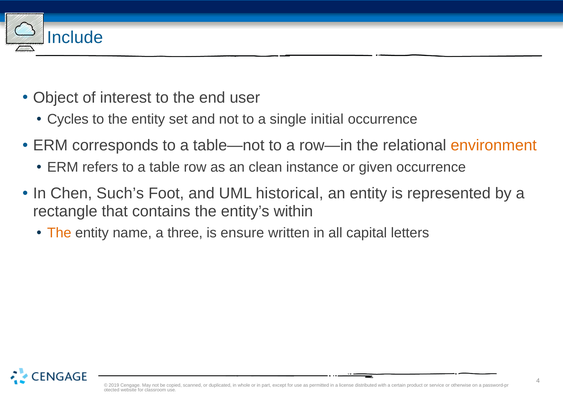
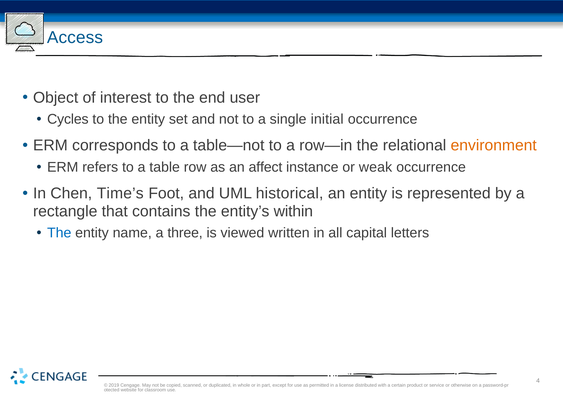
Include: Include -> Access
clean: clean -> affect
given: given -> weak
Such’s: Such’s -> Time’s
The at (59, 233) colour: orange -> blue
ensure: ensure -> viewed
